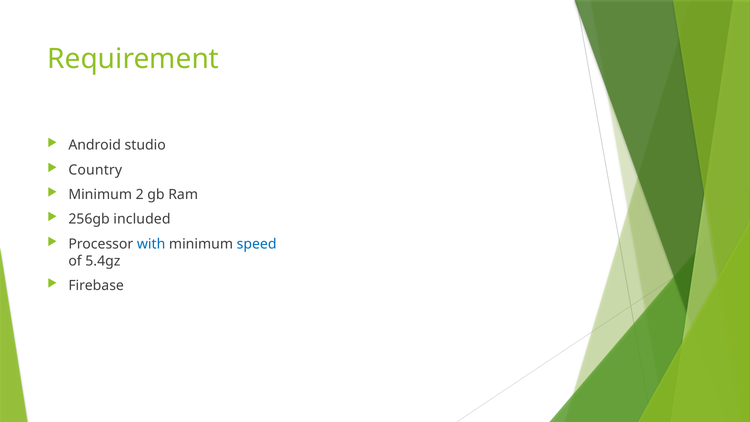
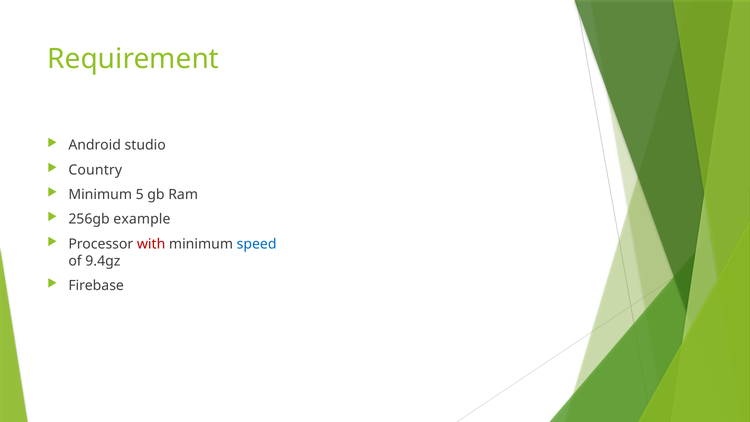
2: 2 -> 5
included: included -> example
with colour: blue -> red
5.4gz: 5.4gz -> 9.4gz
